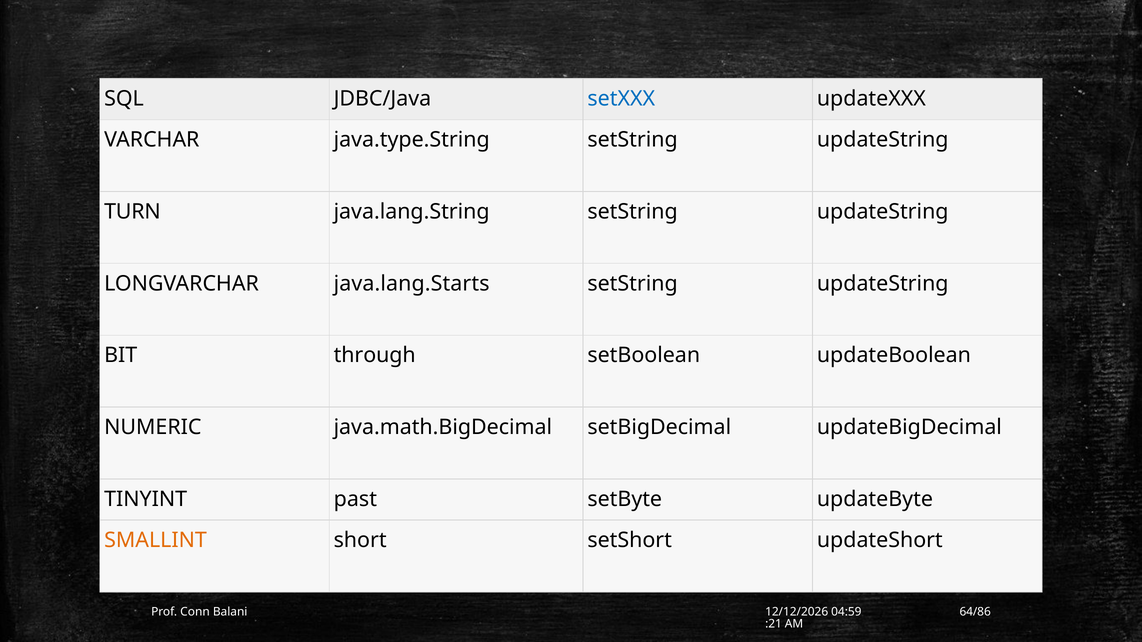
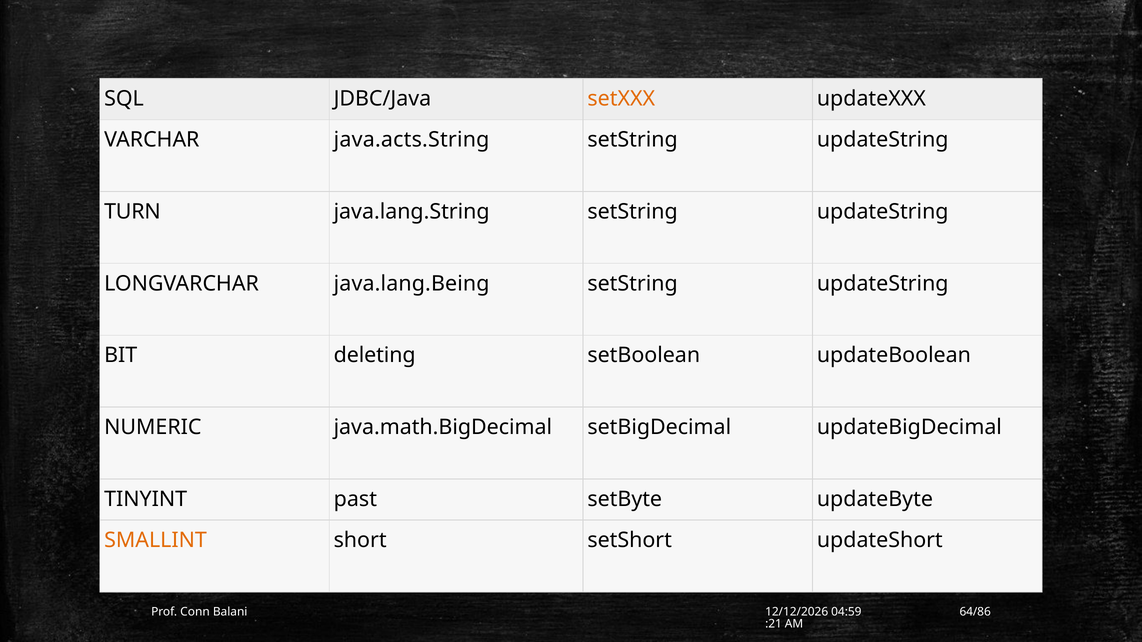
setXXX colour: blue -> orange
java.type.String: java.type.String -> java.acts.String
java.lang.Starts: java.lang.Starts -> java.lang.Being
through: through -> deleting
